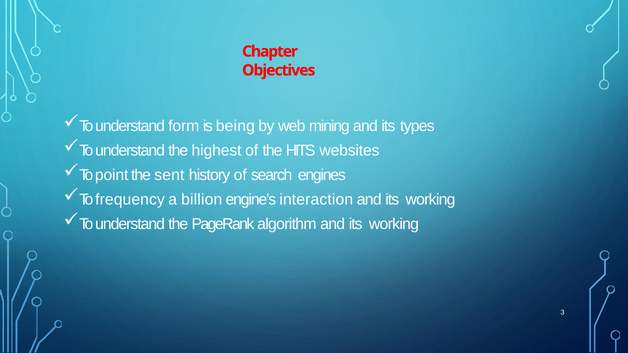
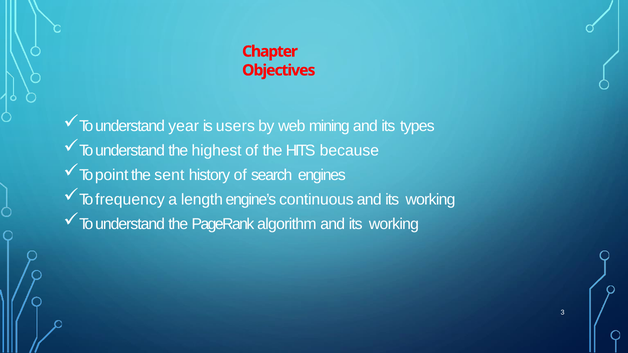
form: form -> year
being: being -> users
websites: websites -> because
billion: billion -> length
interaction: interaction -> continuous
